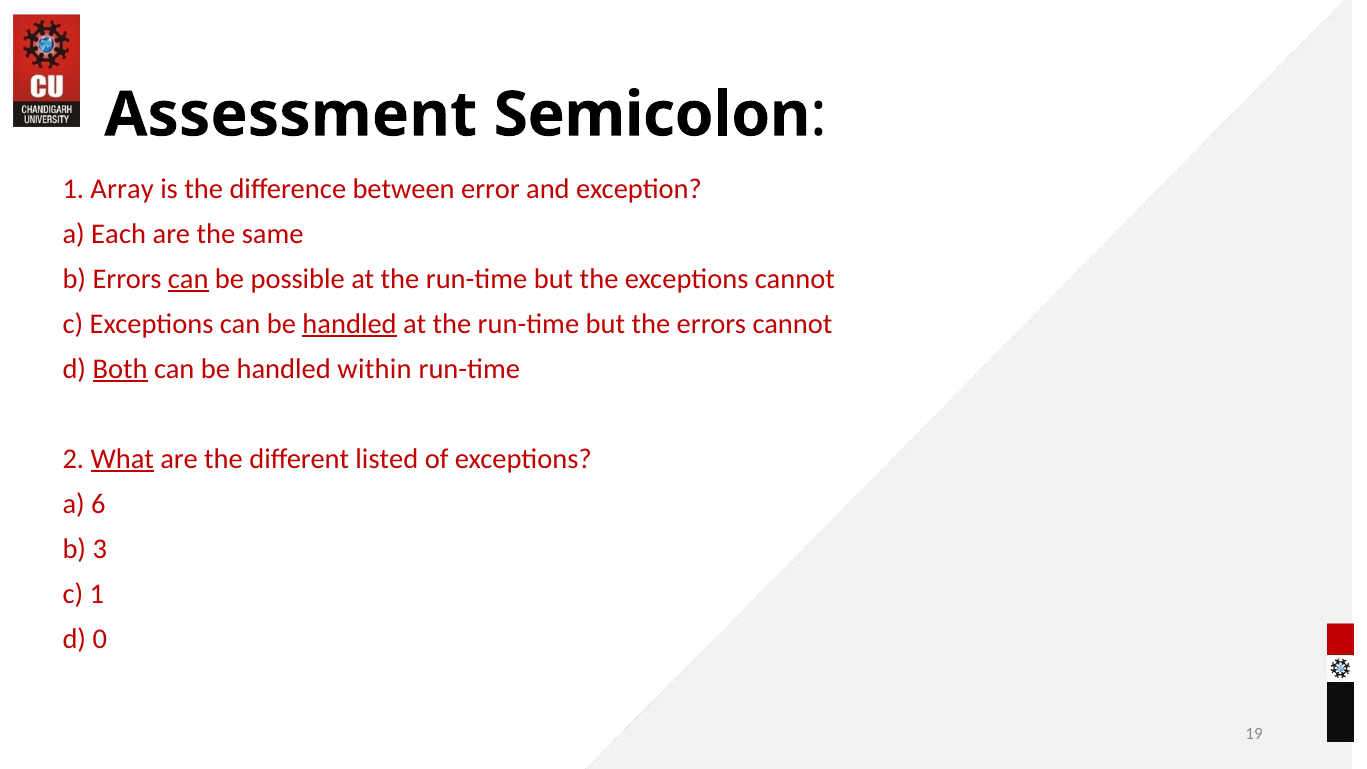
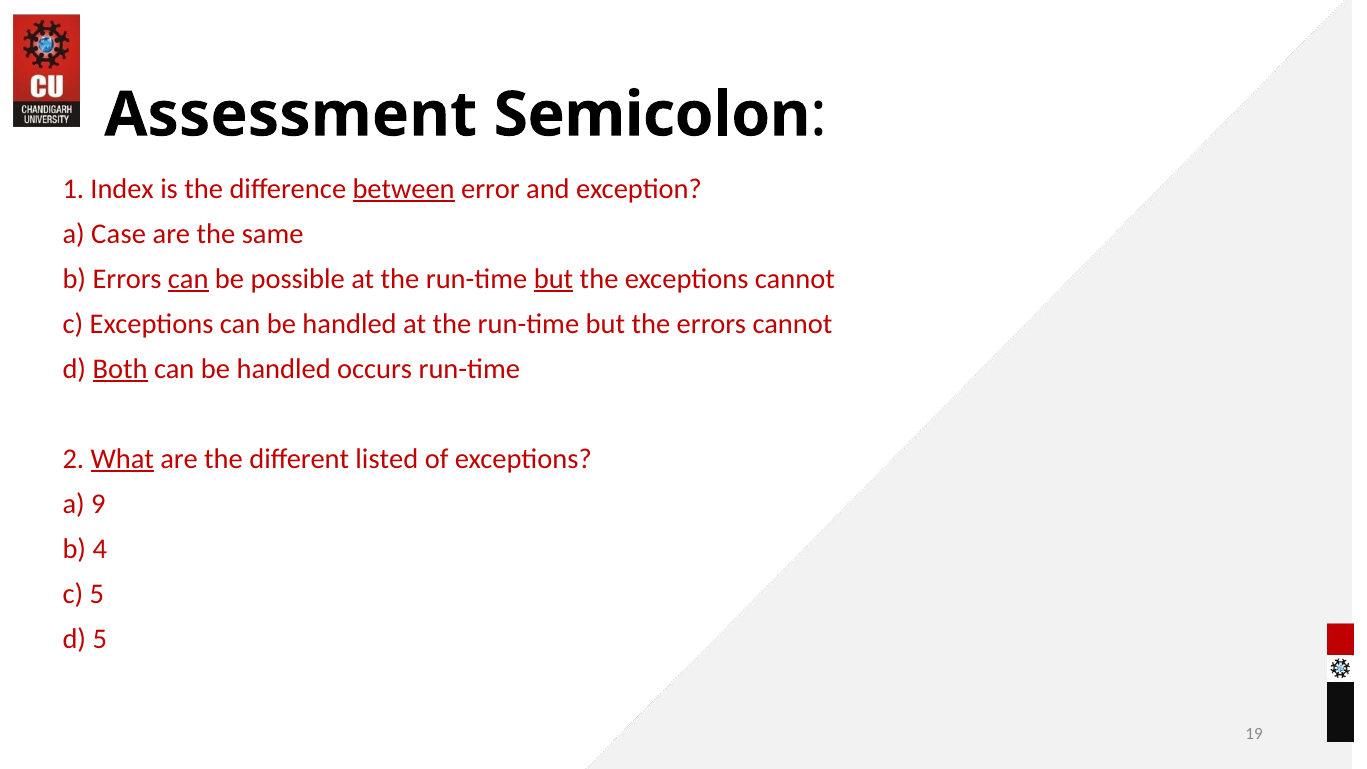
Array: Array -> Index
between underline: none -> present
Each: Each -> Case
but at (554, 279) underline: none -> present
handled at (350, 324) underline: present -> none
within: within -> occurs
6: 6 -> 9
3: 3 -> 4
c 1: 1 -> 5
d 0: 0 -> 5
